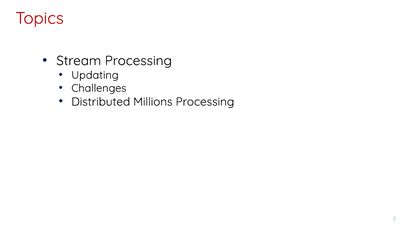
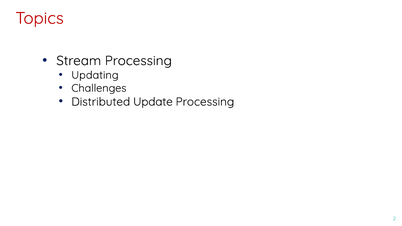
Millions: Millions -> Update
